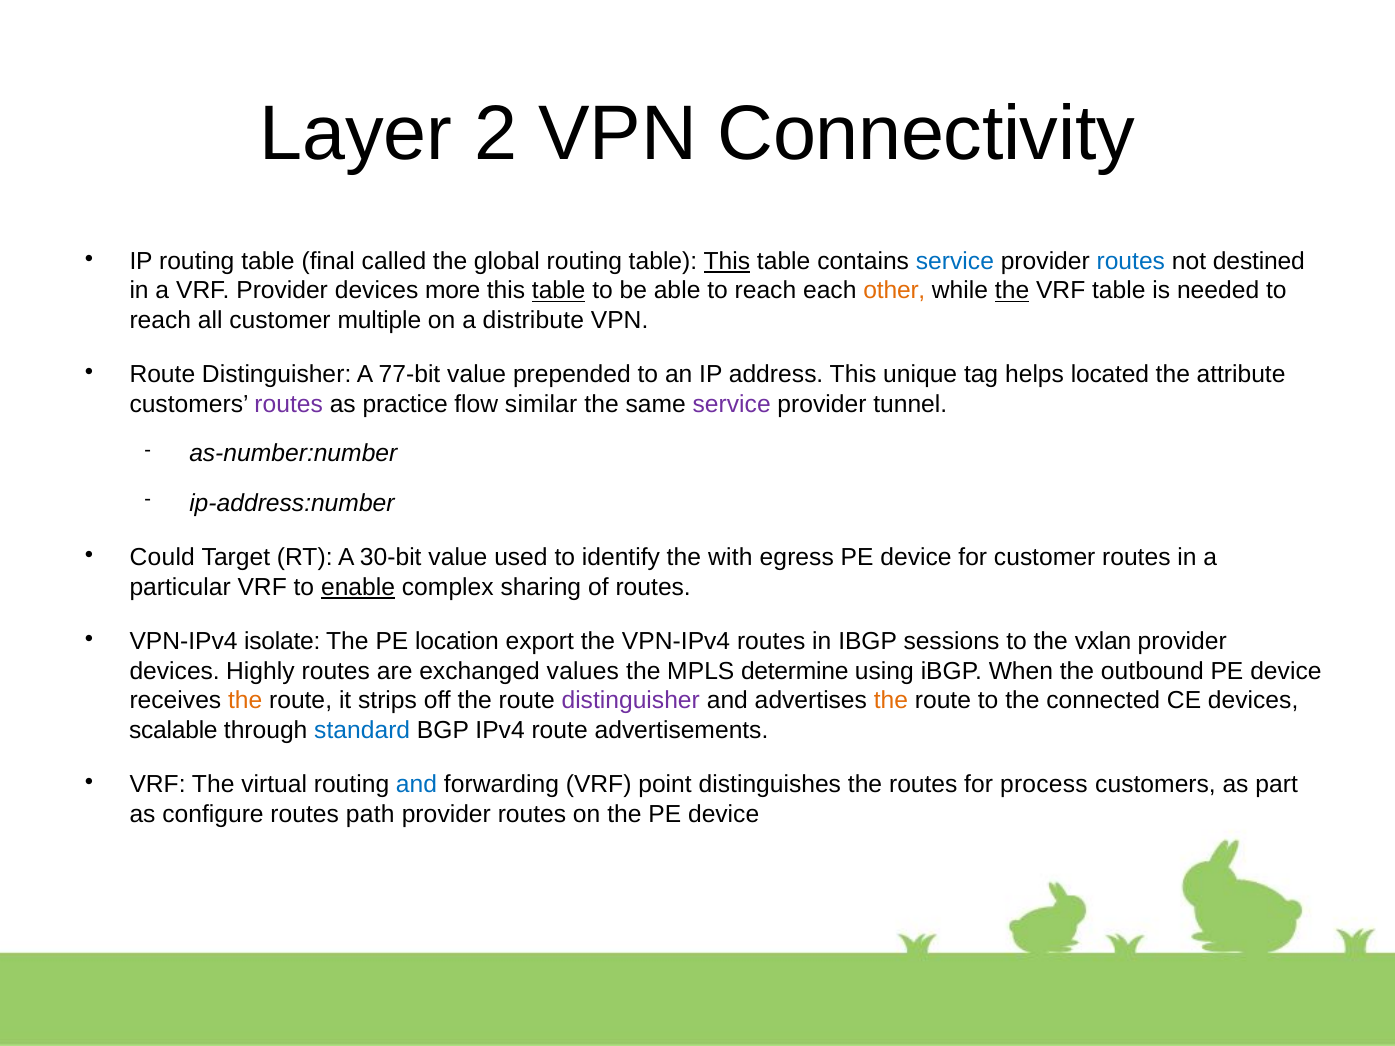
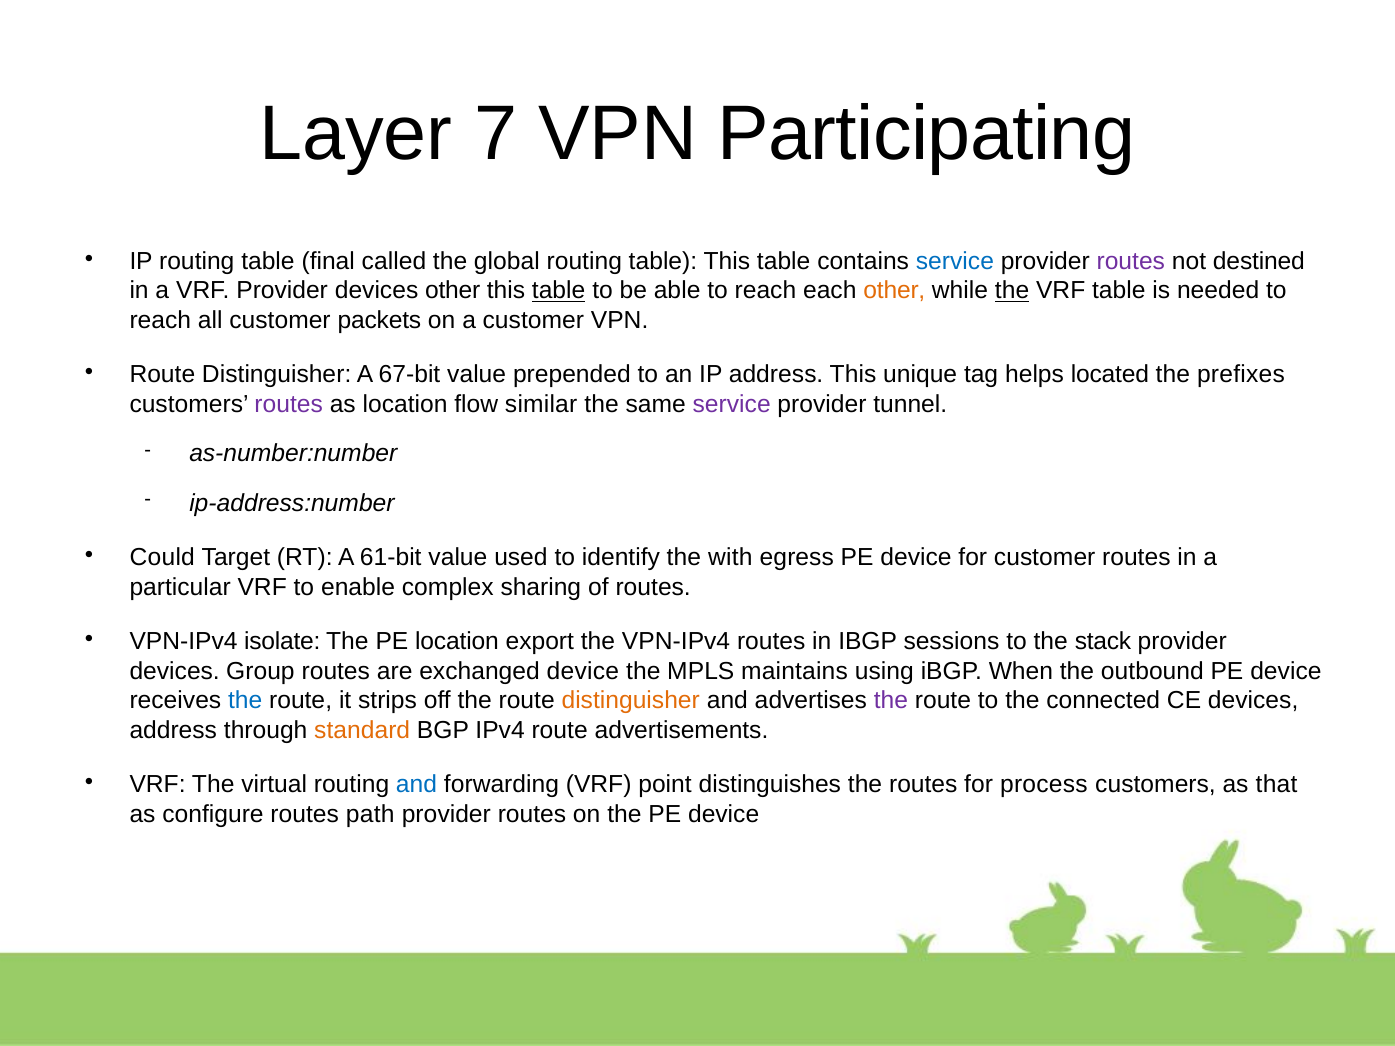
2: 2 -> 7
Connectivity: Connectivity -> Participating
This at (727, 261) underline: present -> none
routes at (1131, 261) colour: blue -> purple
devices more: more -> other
multiple: multiple -> packets
a distribute: distribute -> customer
77-bit: 77-bit -> 67-bit
attribute: attribute -> prefixes
as practice: practice -> location
30-bit: 30-bit -> 61-bit
enable underline: present -> none
vxlan: vxlan -> stack
Highly: Highly -> Group
exchanged values: values -> device
determine: determine -> maintains
the at (245, 701) colour: orange -> blue
distinguisher at (631, 701) colour: purple -> orange
the at (891, 701) colour: orange -> purple
scalable at (173, 730): scalable -> address
standard colour: blue -> orange
part: part -> that
